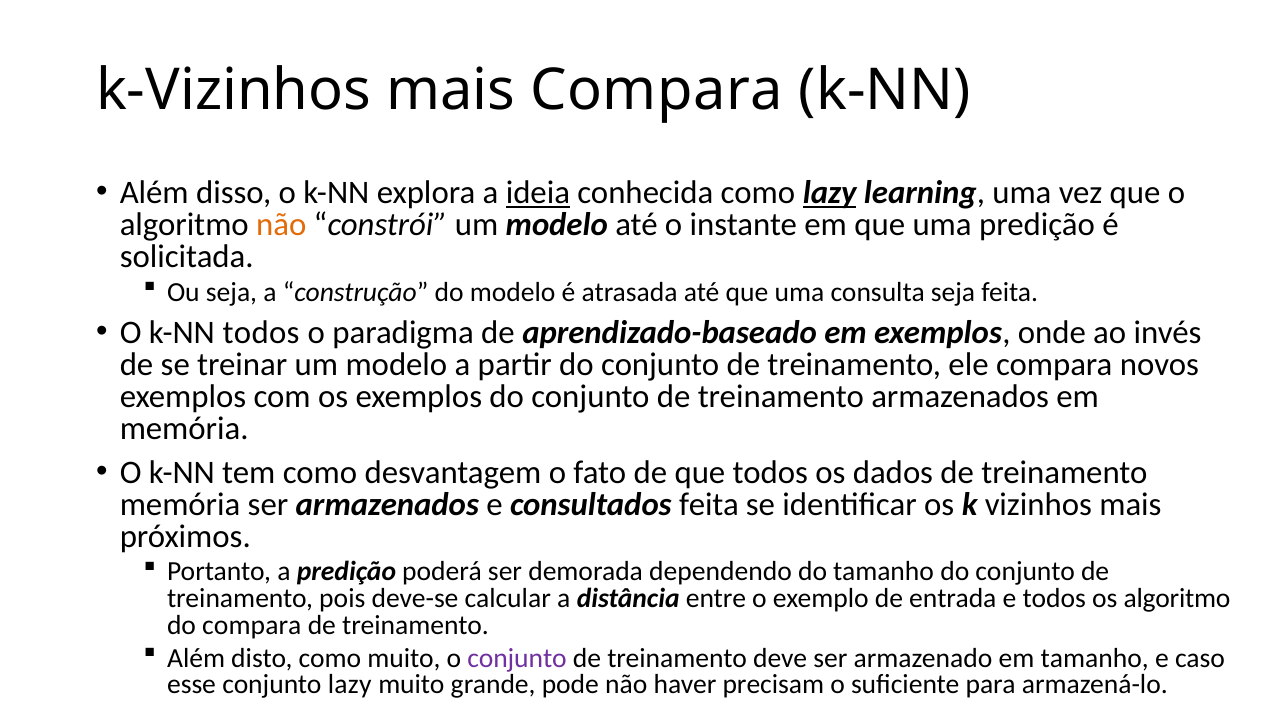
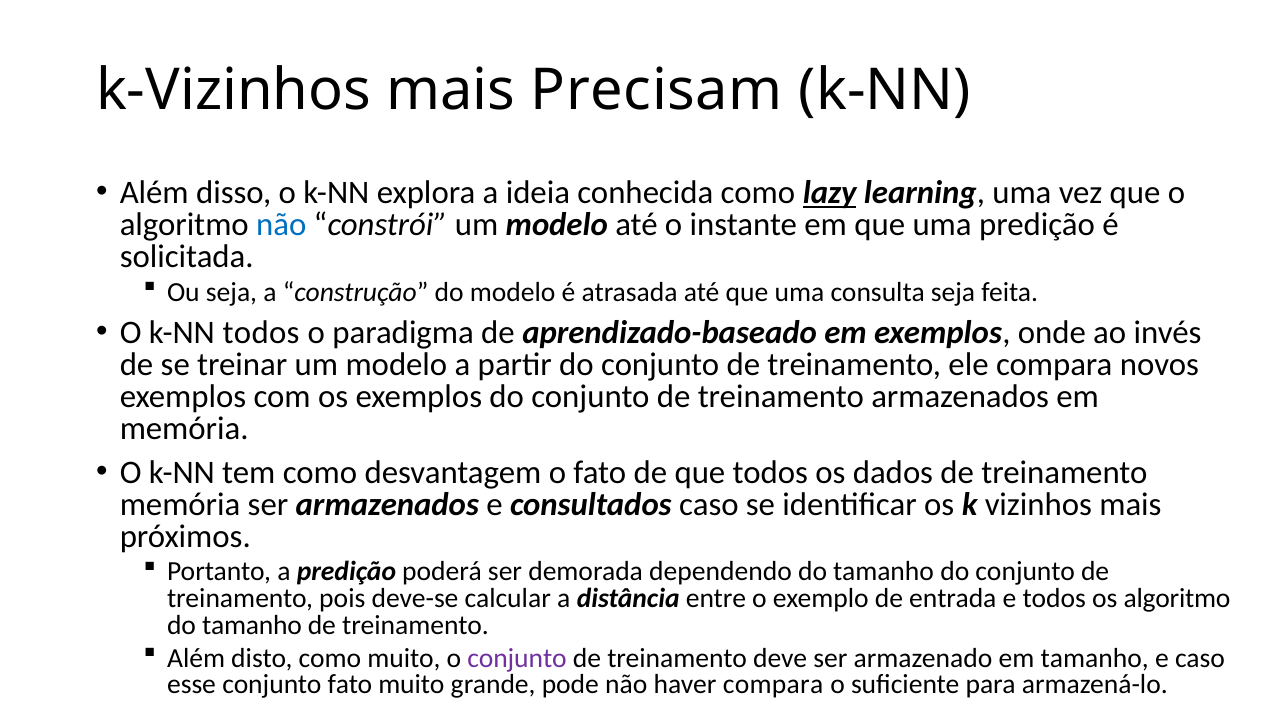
mais Compara: Compara -> Precisam
ideia underline: present -> none
não at (281, 225) colour: orange -> blue
consultados feita: feita -> caso
compara at (252, 626): compara -> tamanho
conjunto lazy: lazy -> fato
haver precisam: precisam -> compara
